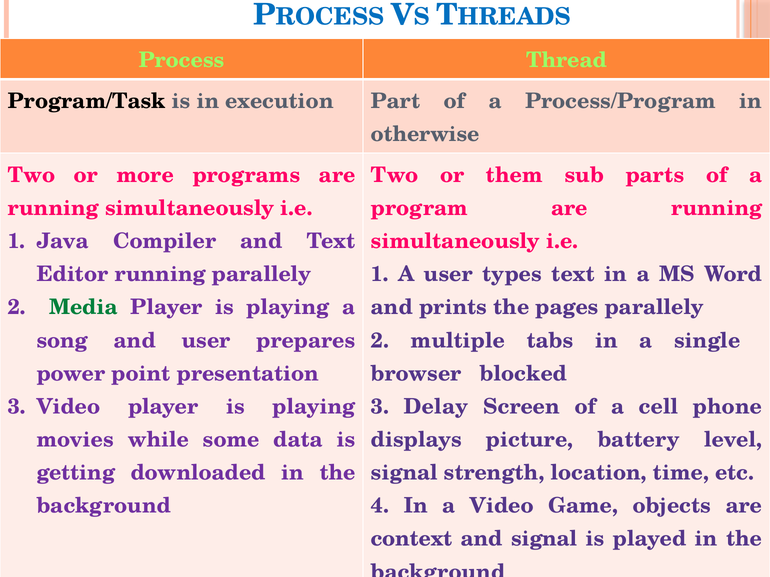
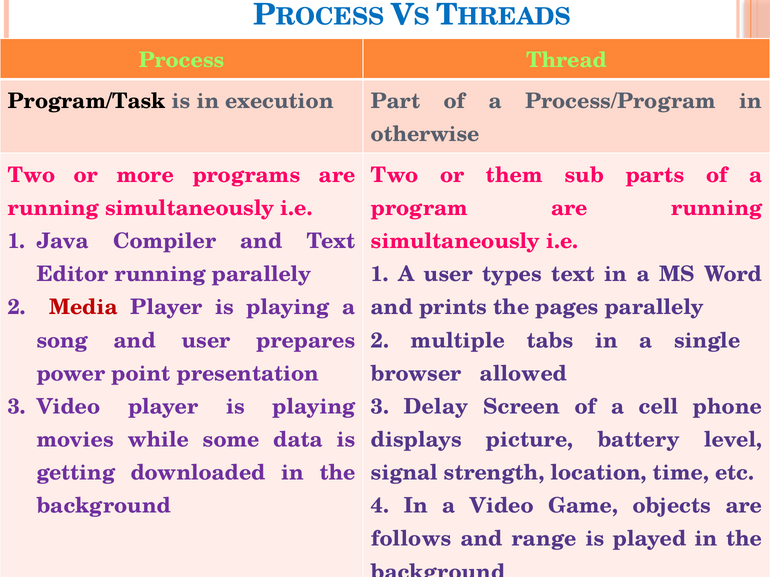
Media colour: green -> red
blocked: blocked -> allowed
context: context -> follows
and signal: signal -> range
